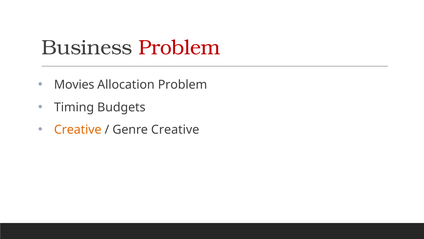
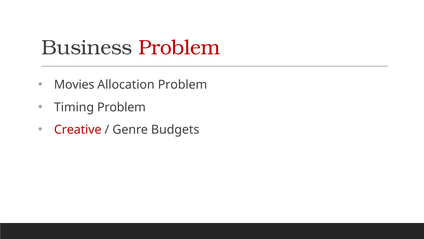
Timing Budgets: Budgets -> Problem
Creative at (78, 130) colour: orange -> red
Genre Creative: Creative -> Budgets
